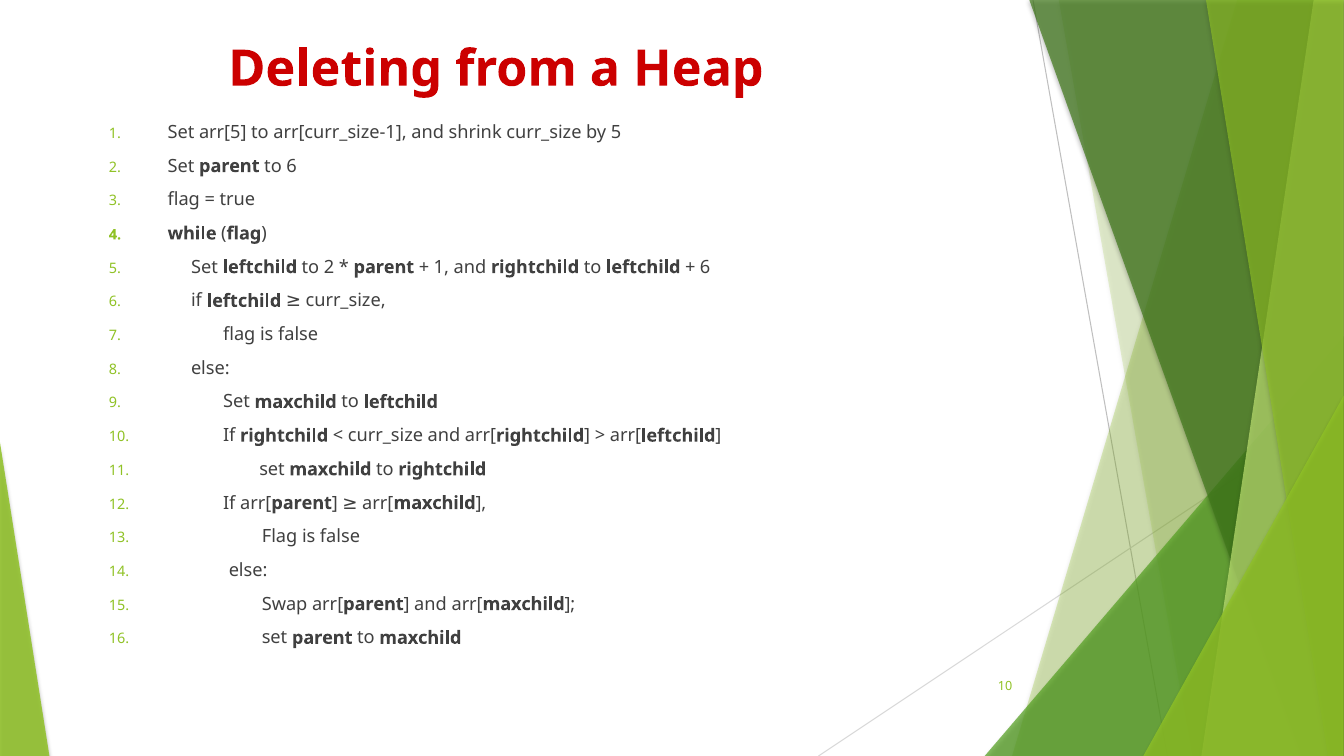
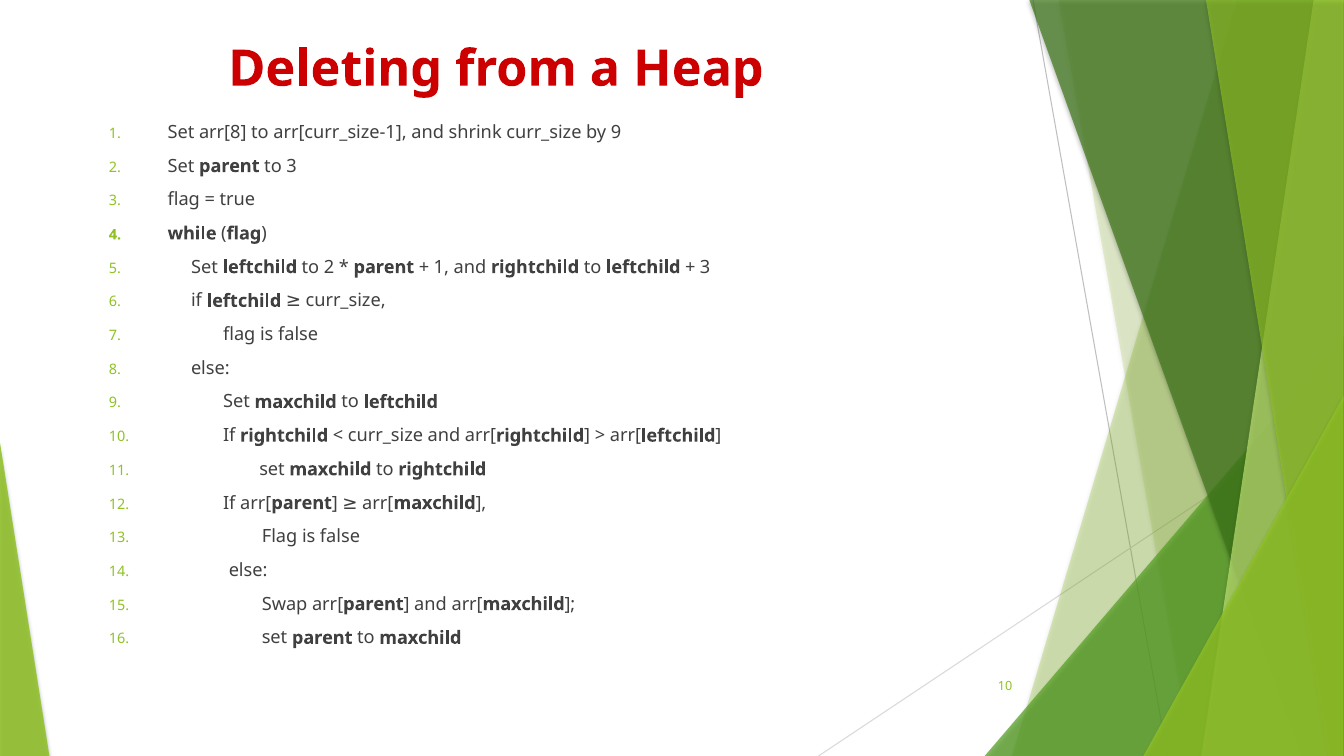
arr[5: arr[5 -> arr[8
by 5: 5 -> 9
to 6: 6 -> 3
6 at (705, 267): 6 -> 3
